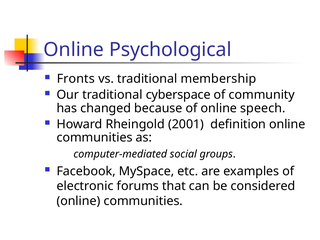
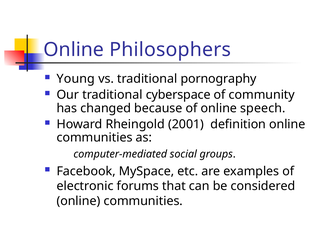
Psychological: Psychological -> Philosophers
Fronts: Fronts -> Young
membership: membership -> pornography
